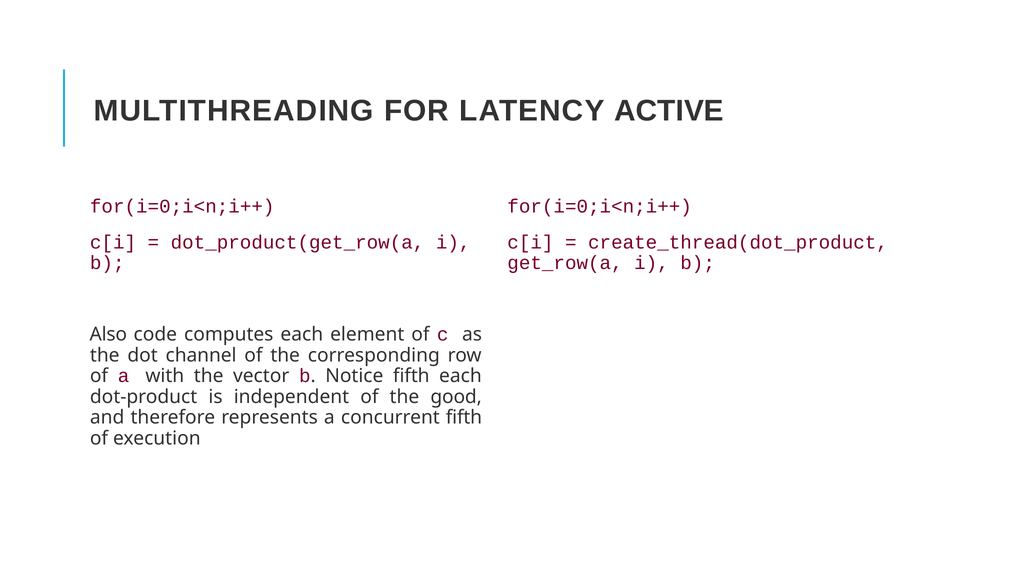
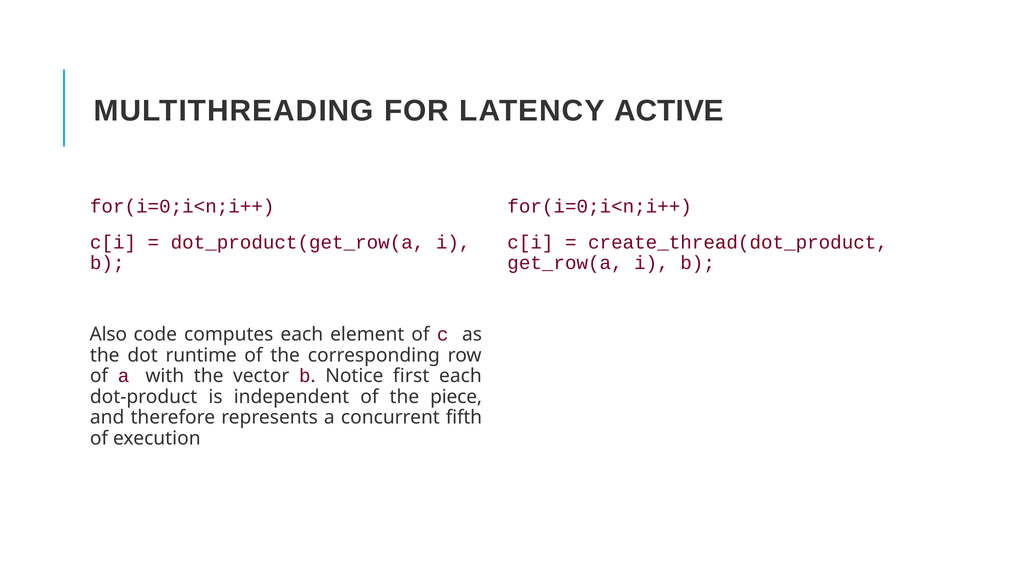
channel: channel -> runtime
Notice fifth: fifth -> first
good: good -> piece
